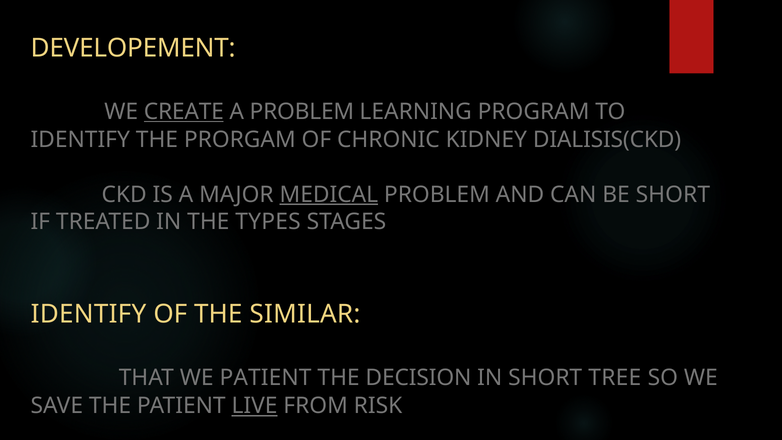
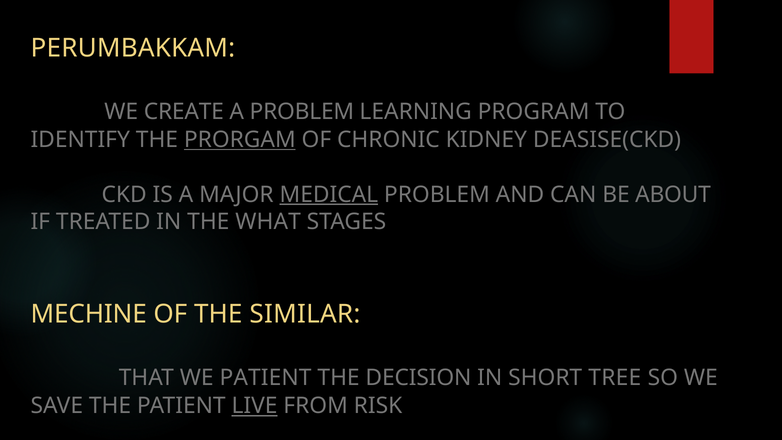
DEVELOPEMENT: DEVELOPEMENT -> PERUMBAKKAM
CREATE underline: present -> none
PRORGAM underline: none -> present
DIALISIS(CKD: DIALISIS(CKD -> DEASISE(CKD
BE SHORT: SHORT -> ABOUT
TYPES: TYPES -> WHAT
IDENTIFY at (88, 314): IDENTIFY -> MECHINE
